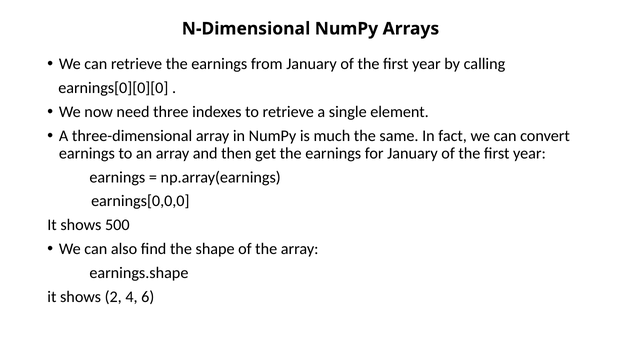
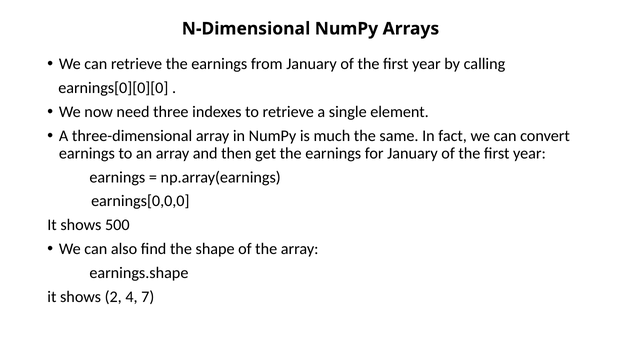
6: 6 -> 7
